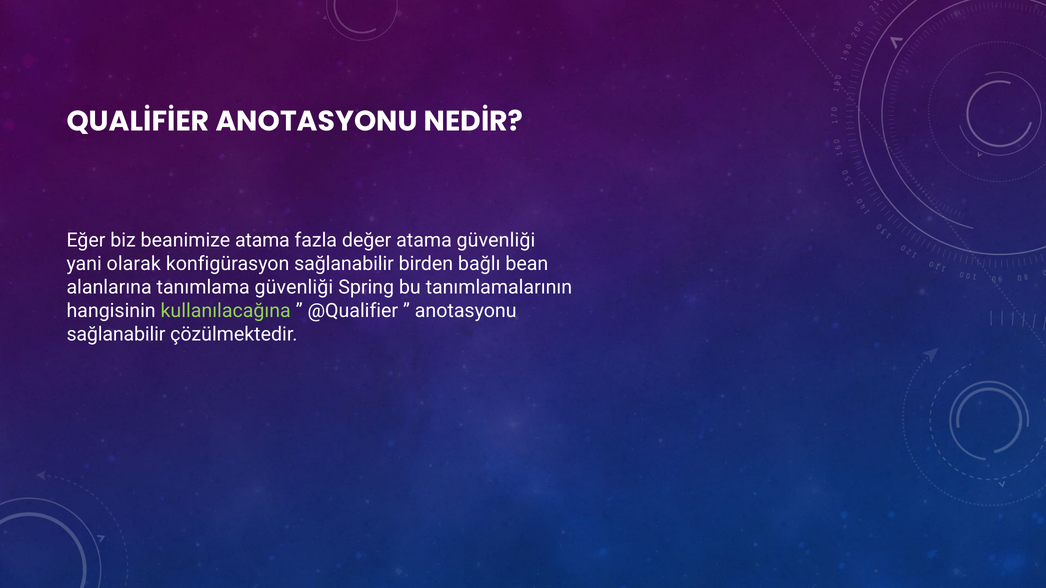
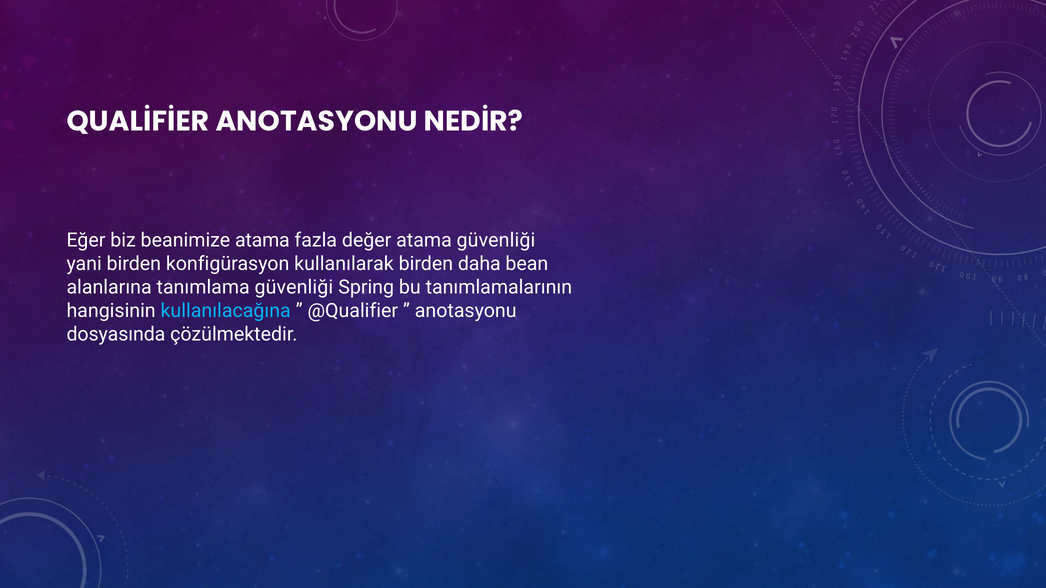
yani olarak: olarak -> birden
konfigürasyon sağlanabilir: sağlanabilir -> kullanılarak
bağlı: bağlı -> daha
kullanılacağına colour: light green -> light blue
sağlanabilir at (116, 335): sağlanabilir -> dosyasında
